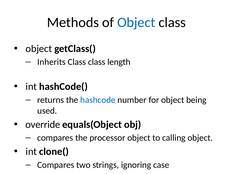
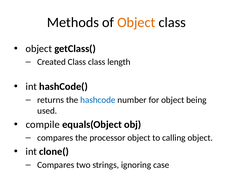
Object at (136, 23) colour: blue -> orange
Inherits: Inherits -> Created
override: override -> compile
